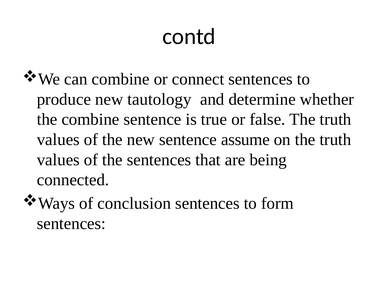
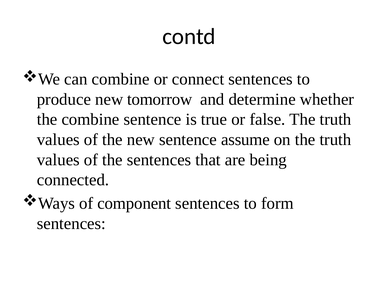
tautology: tautology -> tomorrow
conclusion: conclusion -> component
